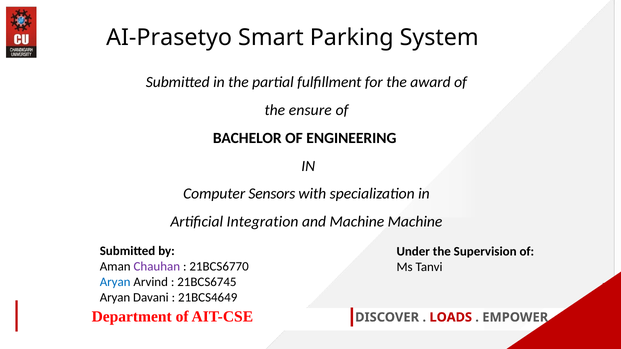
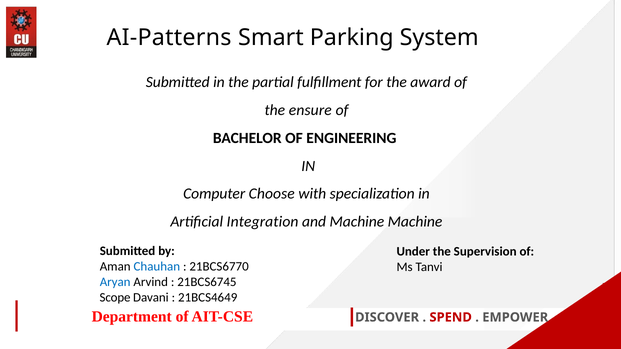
AI-Prasetyo: AI-Prasetyo -> AI-Patterns
Sensors: Sensors -> Choose
Chauhan colour: purple -> blue
Aryan at (115, 298): Aryan -> Scope
LOADS: LOADS -> SPEND
